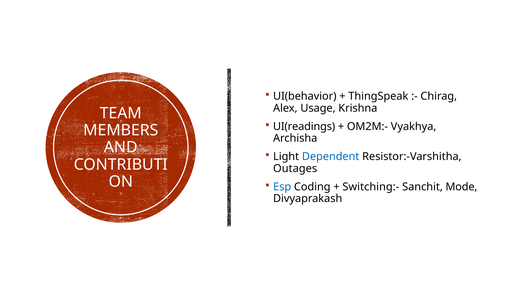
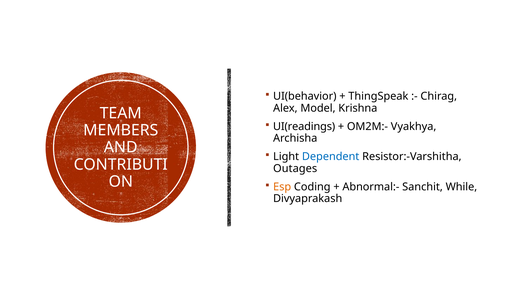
Usage: Usage -> Model
Esp colour: blue -> orange
Switching:-: Switching:- -> Abnormal:-
Mode: Mode -> While
